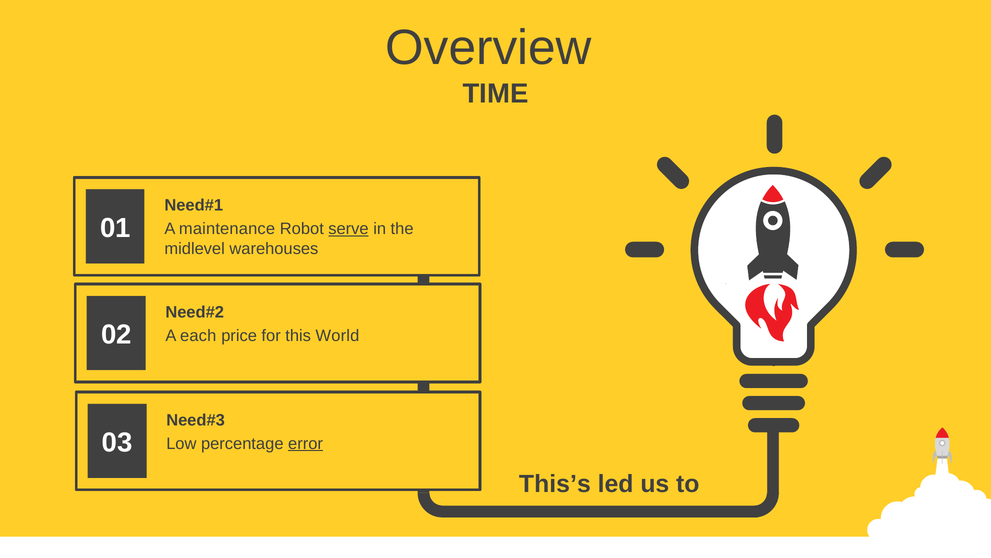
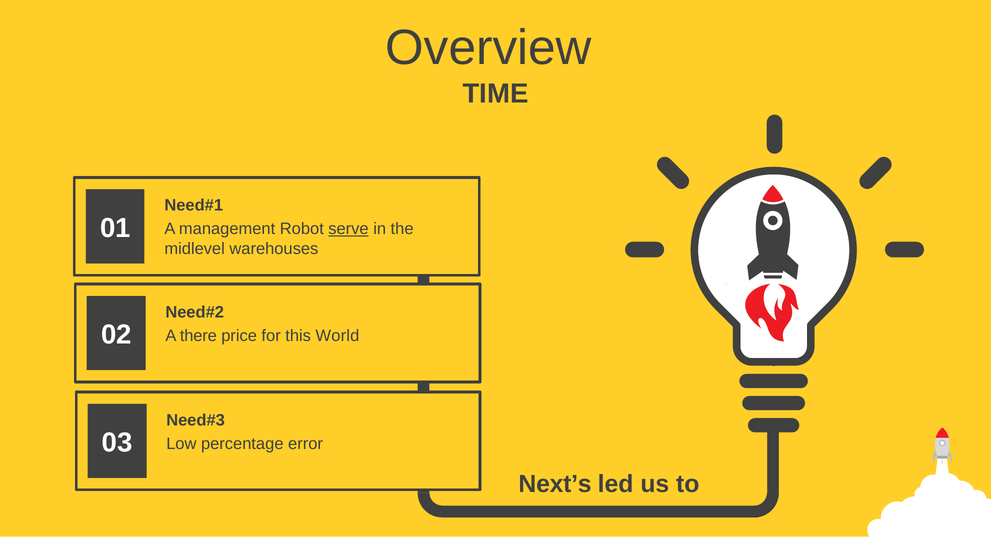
maintenance: maintenance -> management
each: each -> there
error underline: present -> none
This’s: This’s -> Next’s
